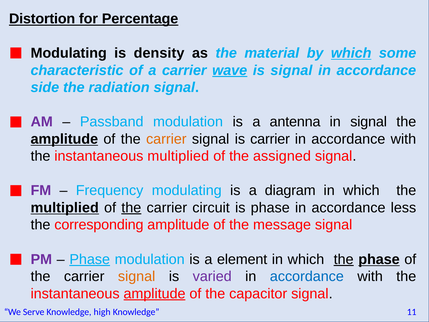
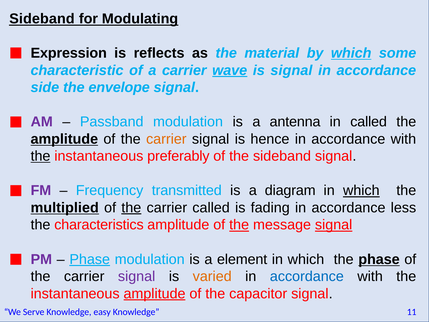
Distortion at (42, 19): Distortion -> Sideband
Percentage: Percentage -> Modulating
Modulating at (69, 53): Modulating -> Expression
density: density -> reflects
radiation: radiation -> envelope
in signal: signal -> called
is carrier: carrier -> hence
the at (41, 156) underline: none -> present
instantaneous multiplied: multiplied -> preferably
the assigned: assigned -> sideband
Frequency modulating: modulating -> transmitted
which at (361, 190) underline: none -> present
carrier circuit: circuit -> called
is phase: phase -> fading
corresponding: corresponding -> characteristics
the at (239, 225) underline: none -> present
signal at (334, 225) underline: none -> present
the at (344, 259) underline: present -> none
signal at (137, 276) colour: orange -> purple
varied colour: purple -> orange
high: high -> easy
